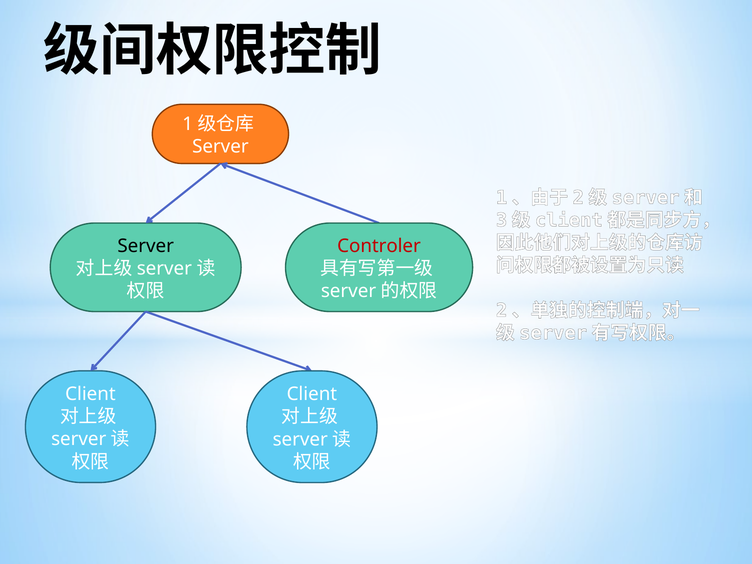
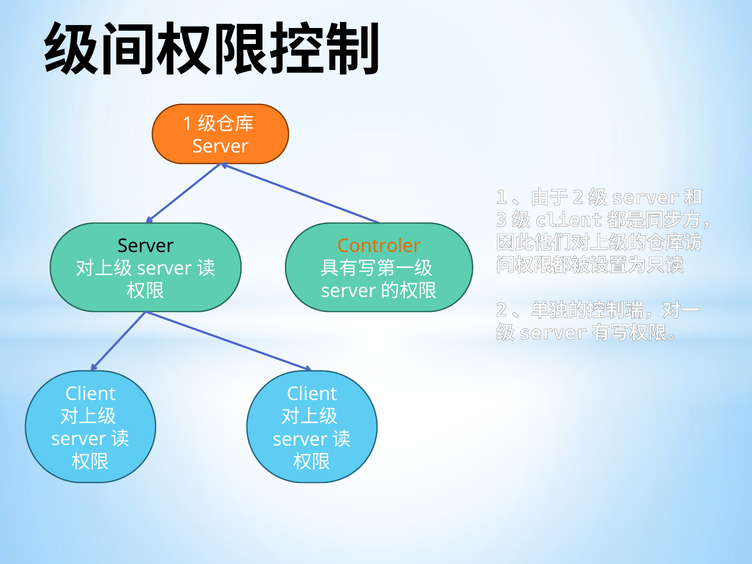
Controler colour: red -> orange
